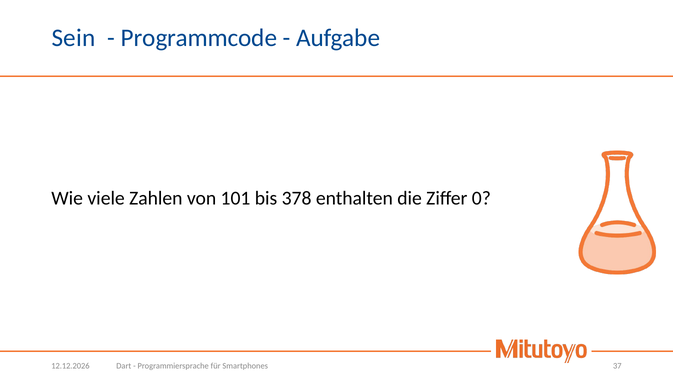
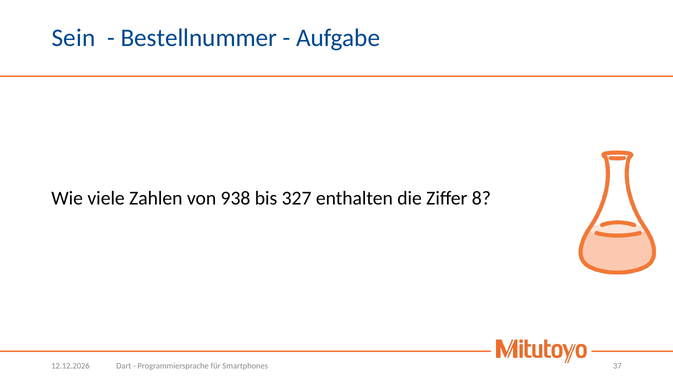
Programmcode: Programmcode -> Bestellnummer
101: 101 -> 938
378: 378 -> 327
0: 0 -> 8
